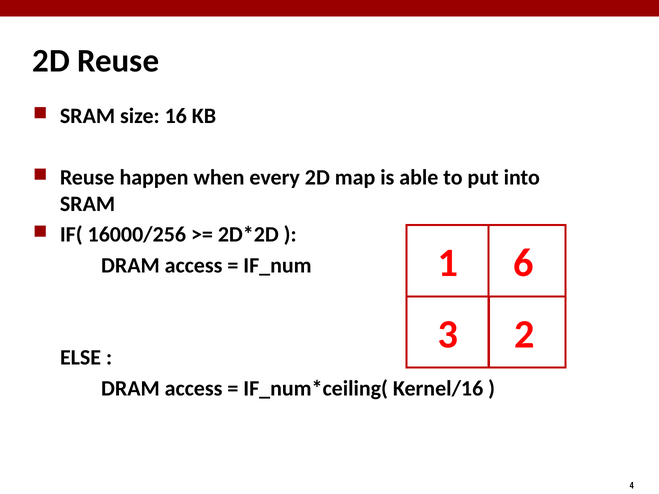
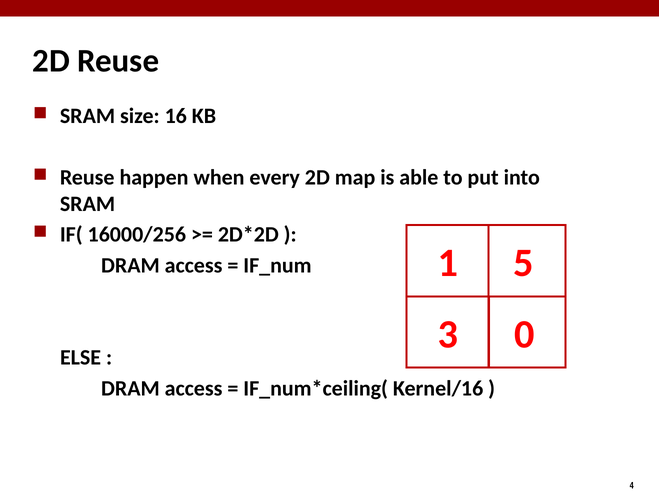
6: 6 -> 5
2: 2 -> 0
